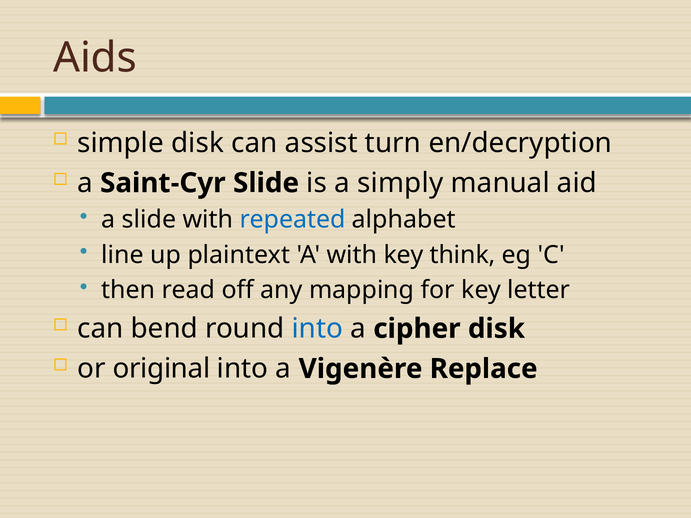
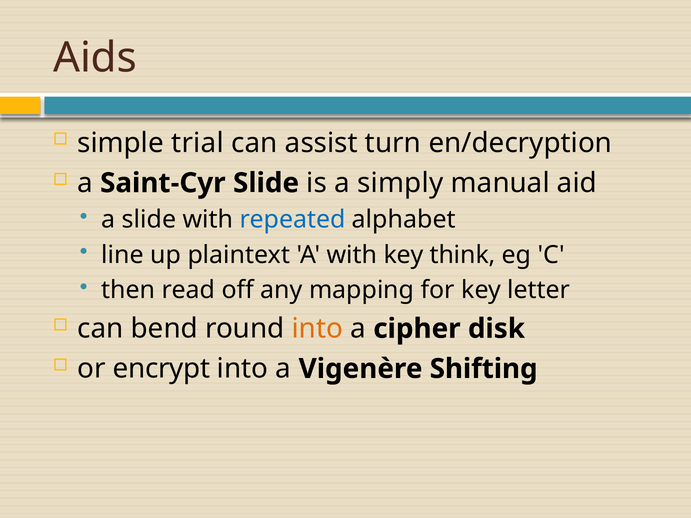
simple disk: disk -> trial
into at (317, 329) colour: blue -> orange
original: original -> encrypt
Replace: Replace -> Shifting
